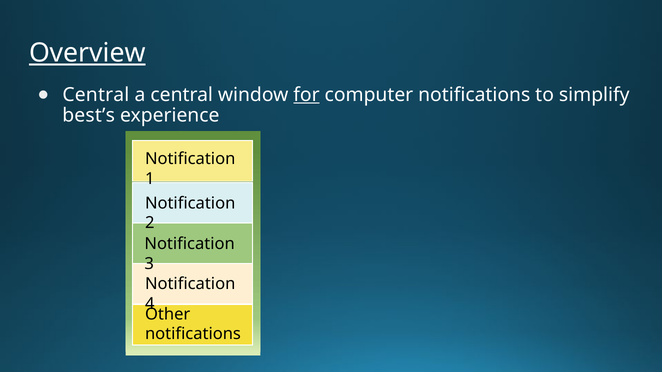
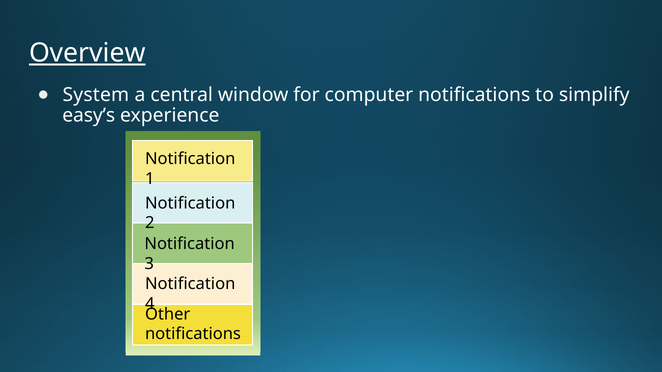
Central at (96, 95): Central -> System
for underline: present -> none
best’s: best’s -> easy’s
